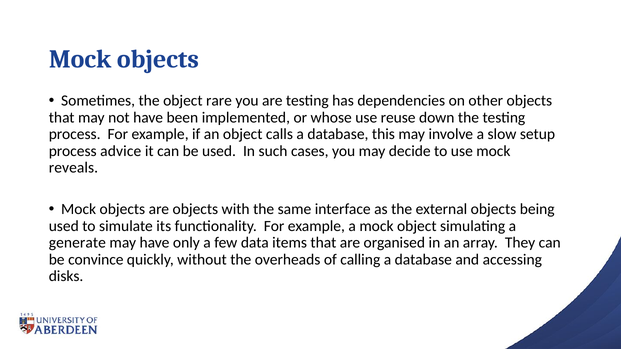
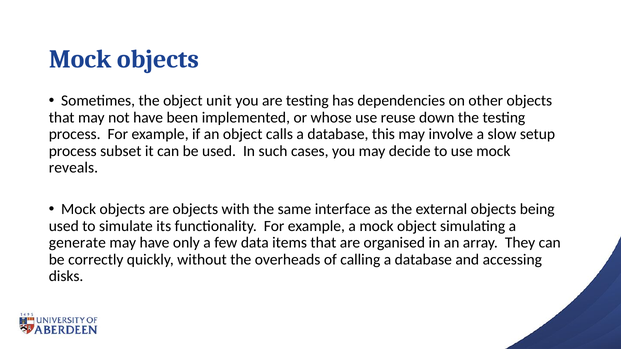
rare: rare -> unit
advice: advice -> subset
convince: convince -> correctly
